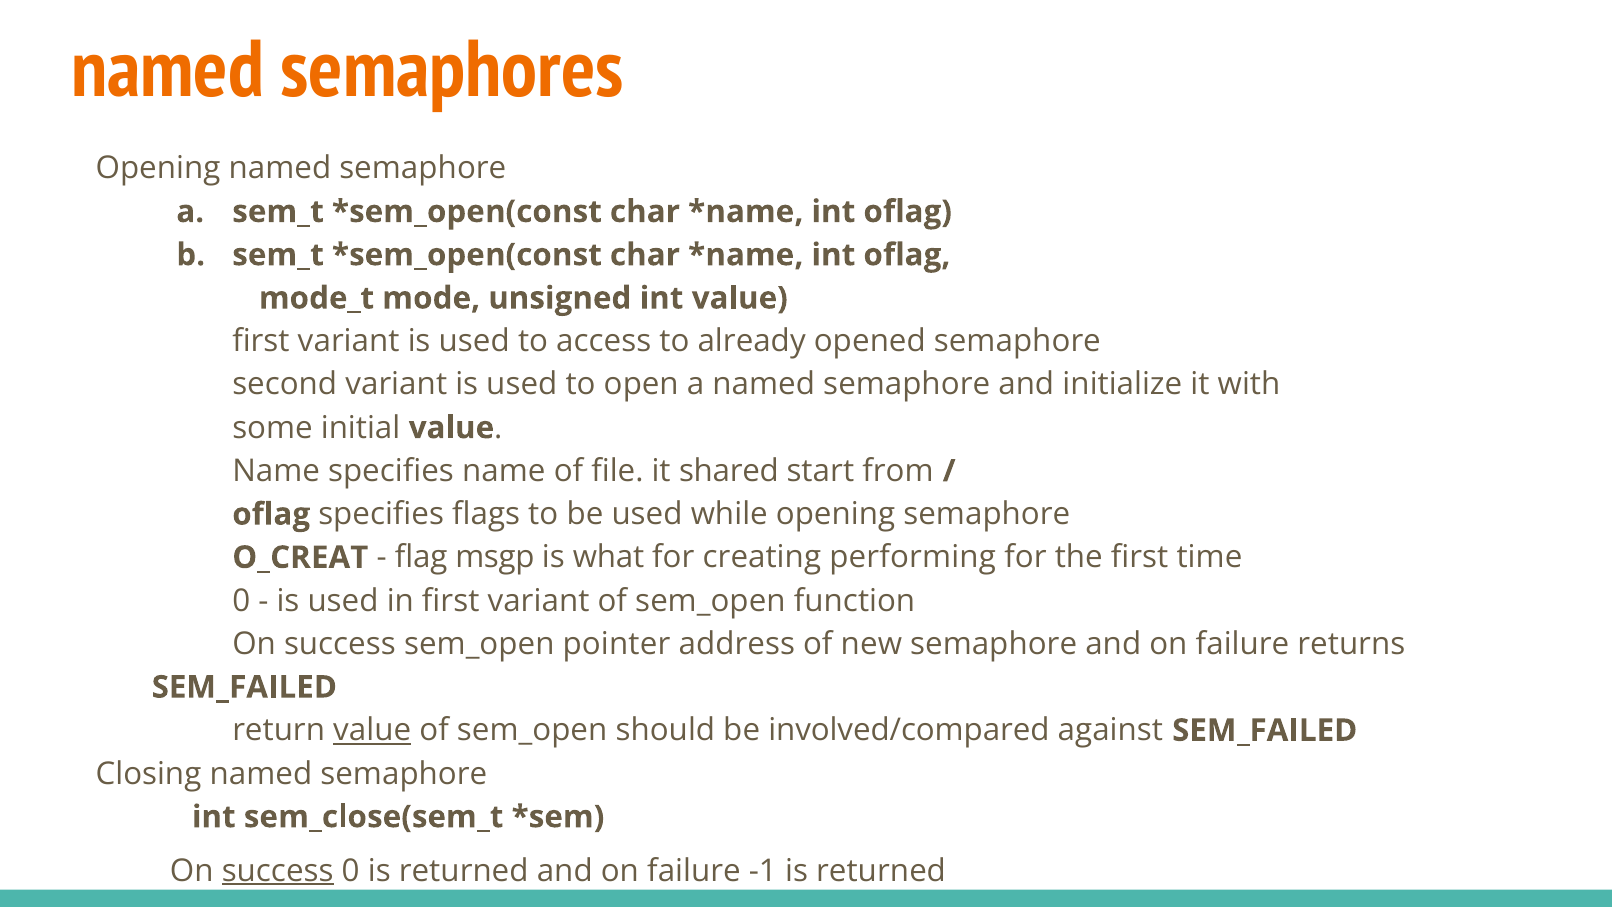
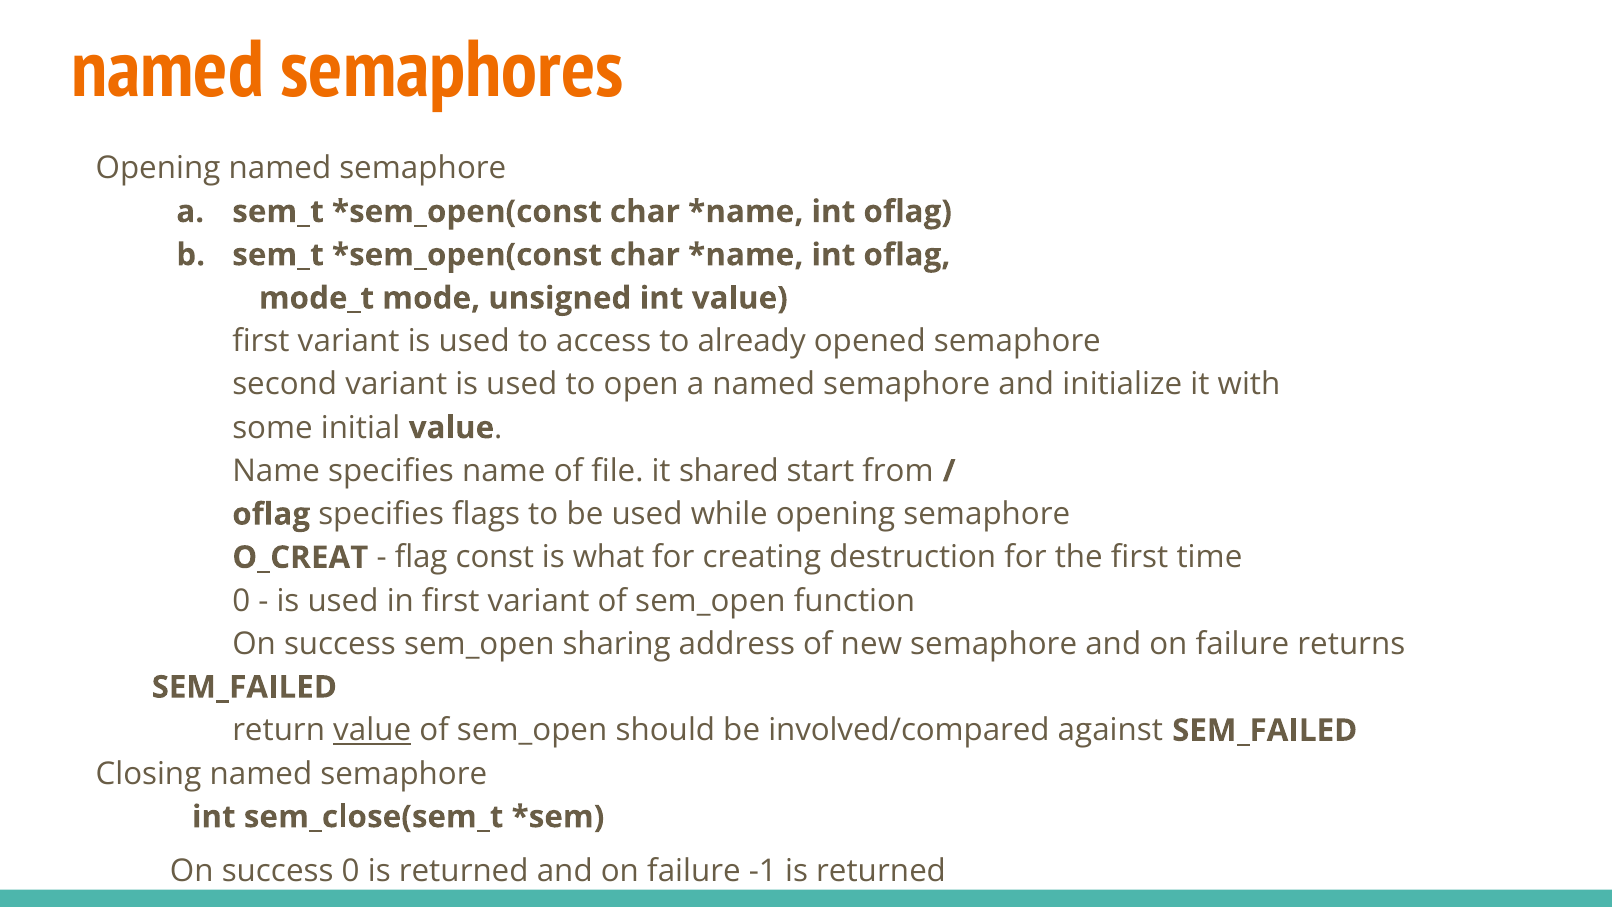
msgp: msgp -> const
performing: performing -> destruction
pointer: pointer -> sharing
success at (278, 871) underline: present -> none
